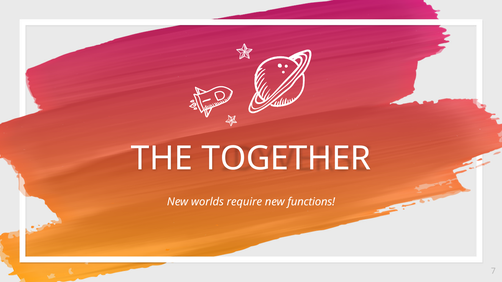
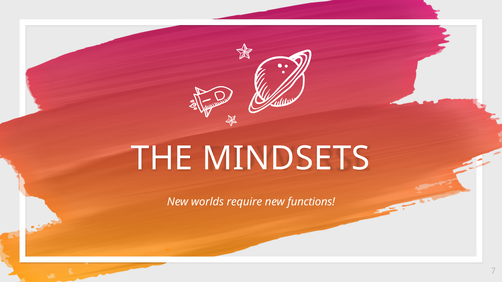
TOGETHER: TOGETHER -> MINDSETS
